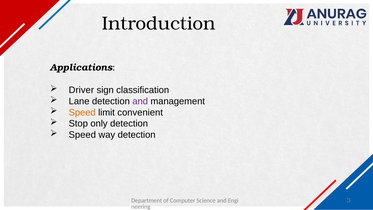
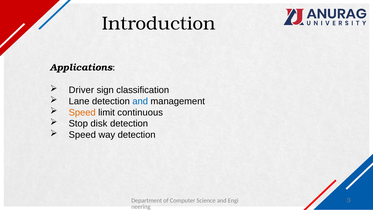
and at (140, 101) colour: purple -> blue
convenient: convenient -> continuous
only: only -> disk
